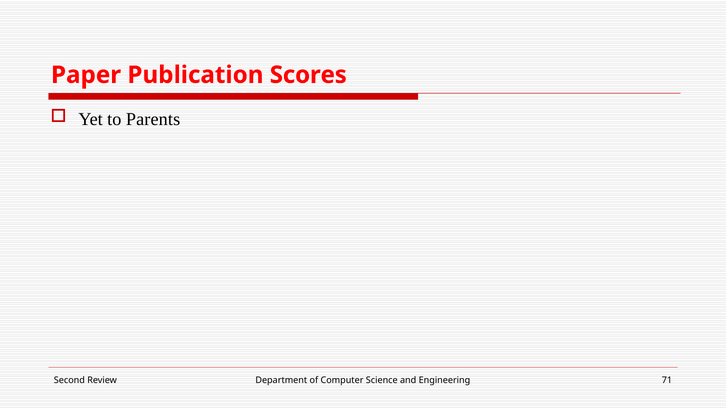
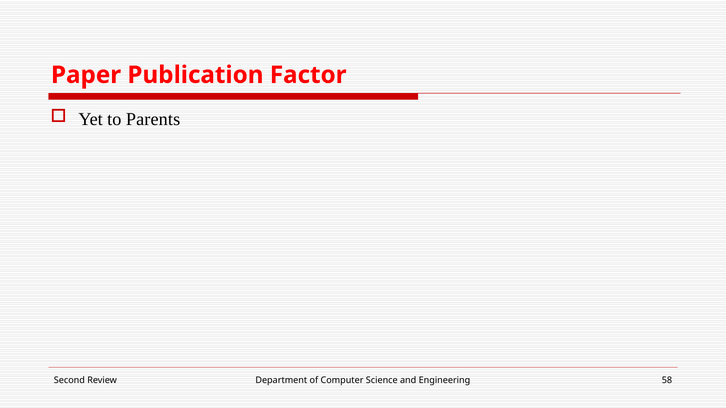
Scores: Scores -> Factor
71: 71 -> 58
